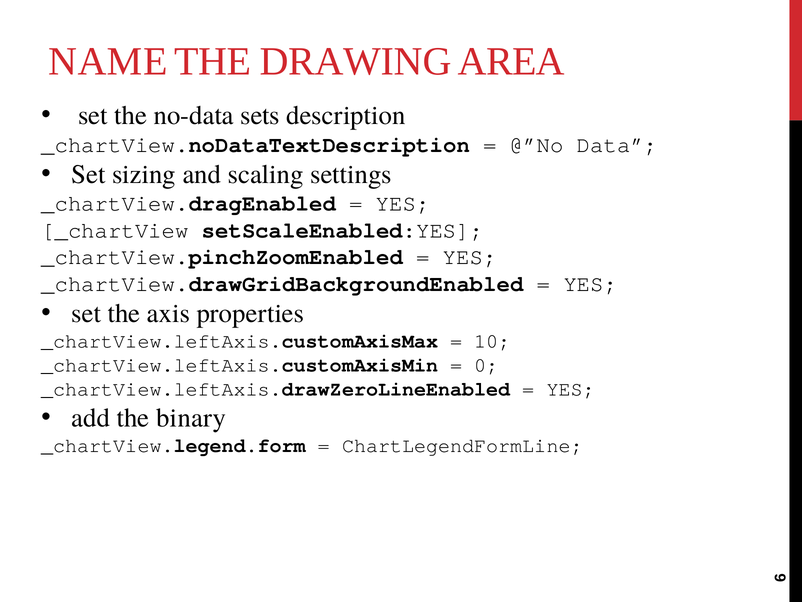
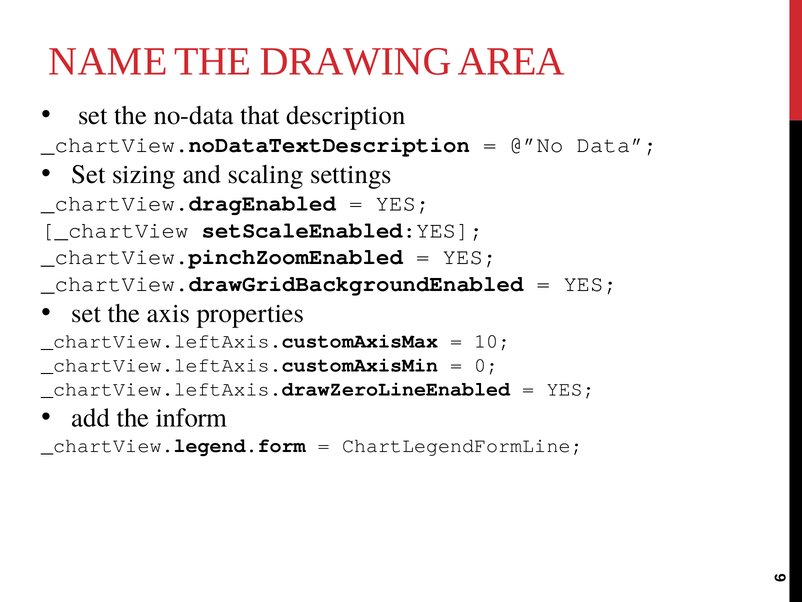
sets: sets -> that
binary: binary -> inform
